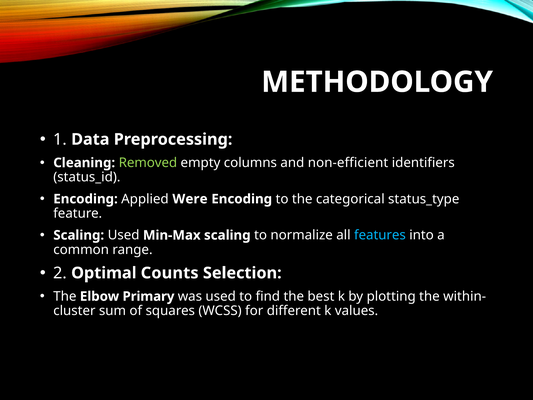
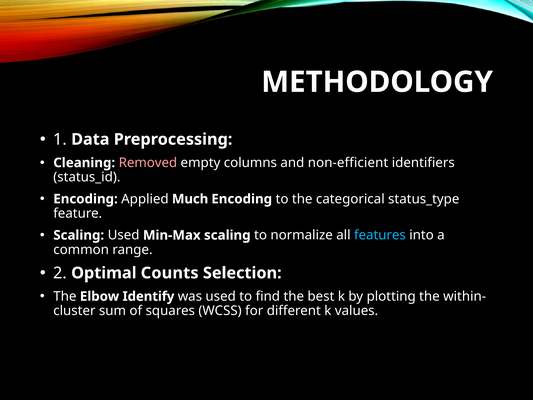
Removed colour: light green -> pink
Were: Were -> Much
Primary: Primary -> Identify
